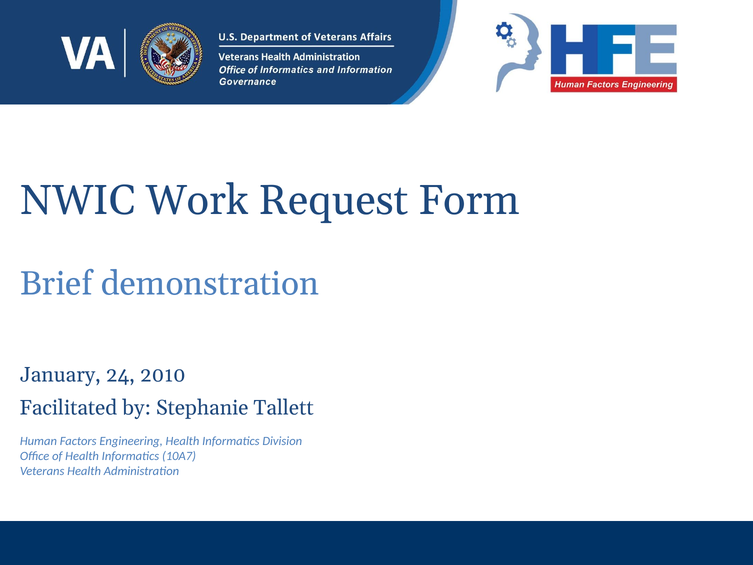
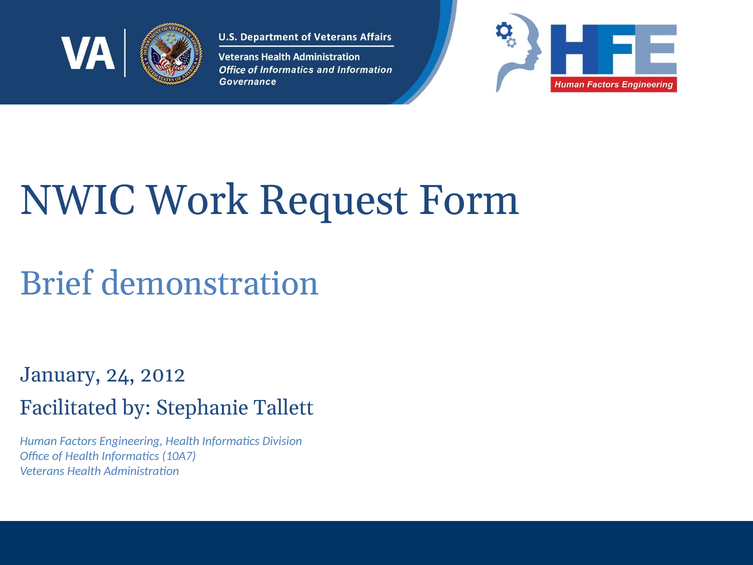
2010: 2010 -> 2012
